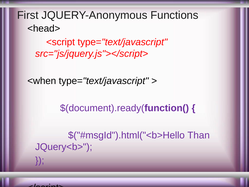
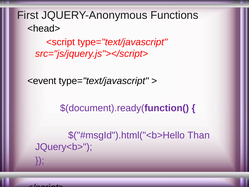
<when: <when -> <event
